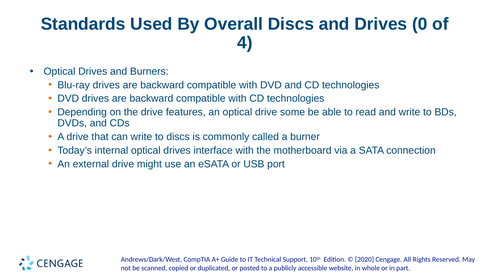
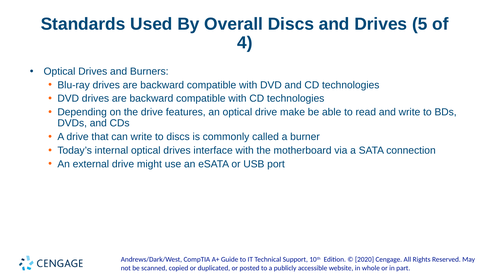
0: 0 -> 5
some: some -> make
